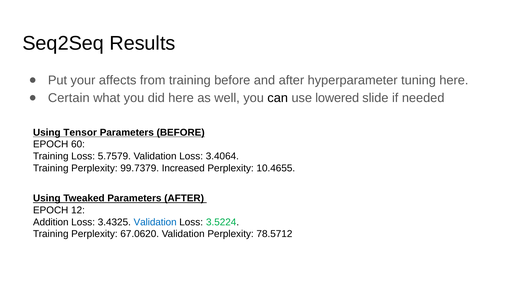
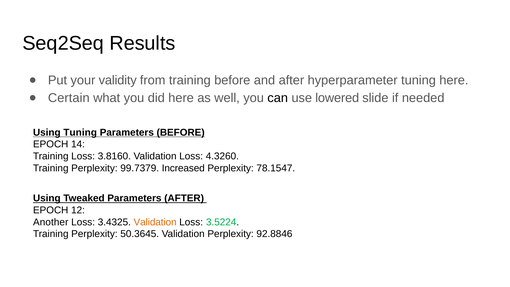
affects: affects -> validity
Using Tensor: Tensor -> Tuning
60: 60 -> 14
5.7579: 5.7579 -> 3.8160
3.4064: 3.4064 -> 4.3260
10.4655: 10.4655 -> 78.1547
Addition: Addition -> Another
Validation at (155, 222) colour: blue -> orange
67.0620: 67.0620 -> 50.3645
78.5712: 78.5712 -> 92.8846
